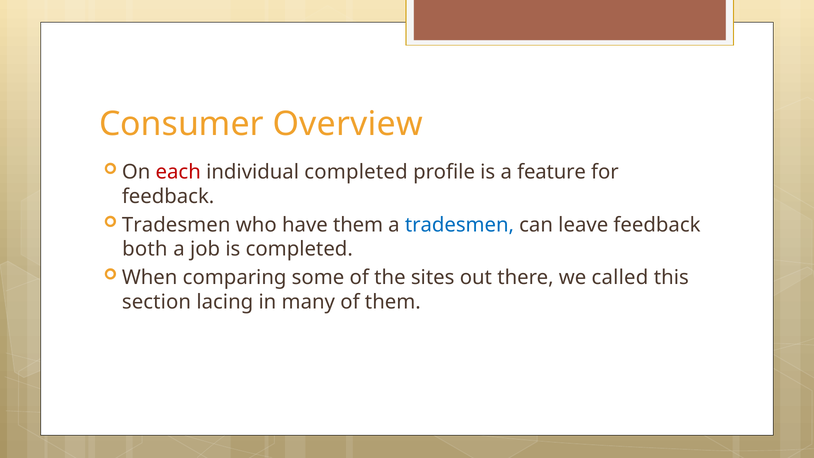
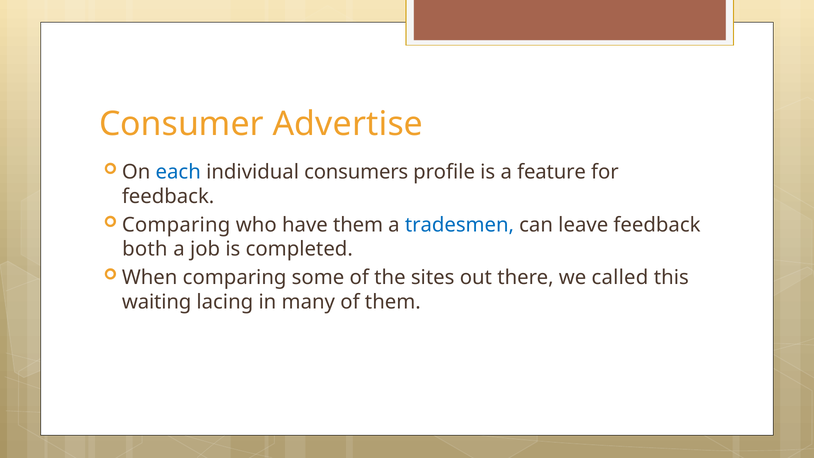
Overview: Overview -> Advertise
each colour: red -> blue
individual completed: completed -> consumers
Tradesmen at (176, 225): Tradesmen -> Comparing
section: section -> waiting
